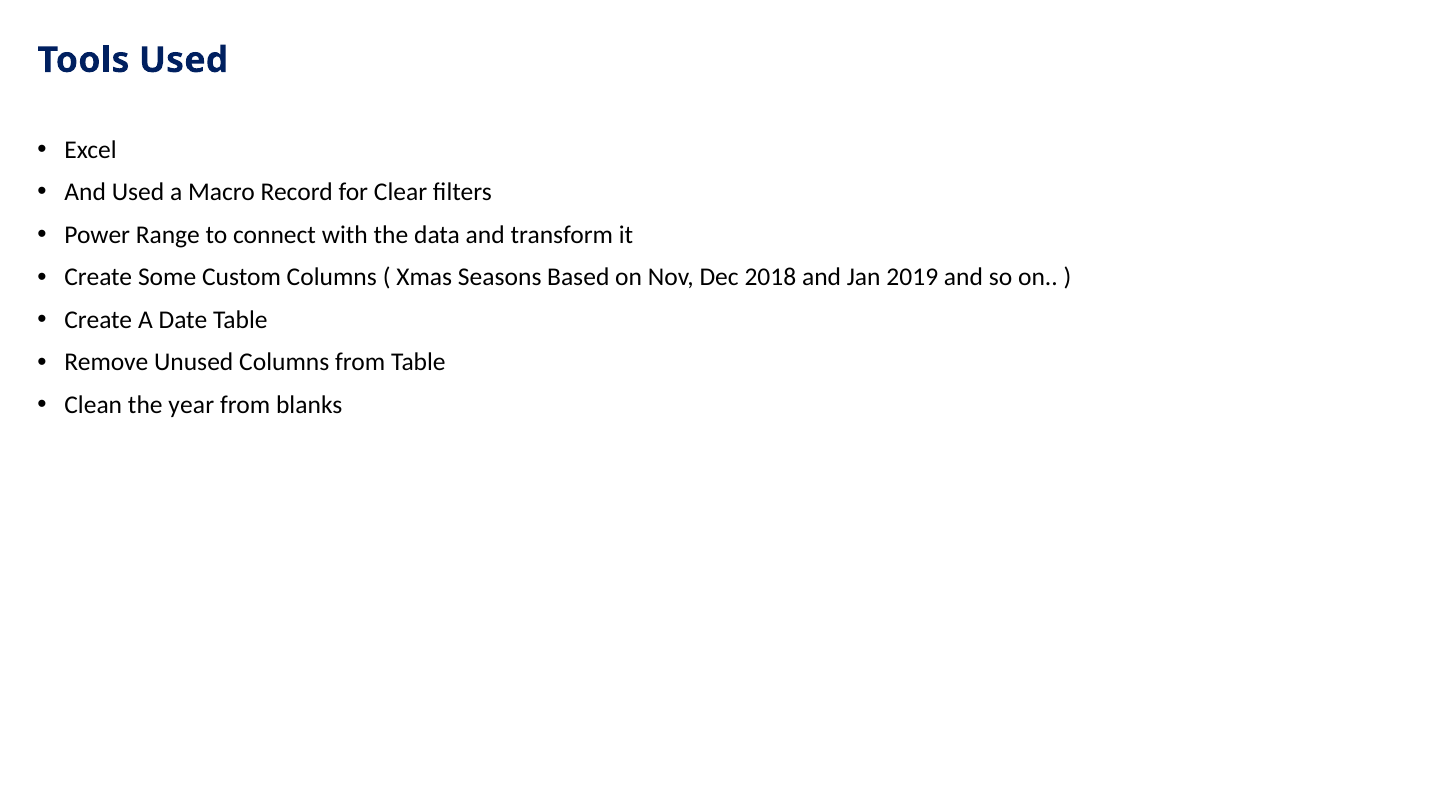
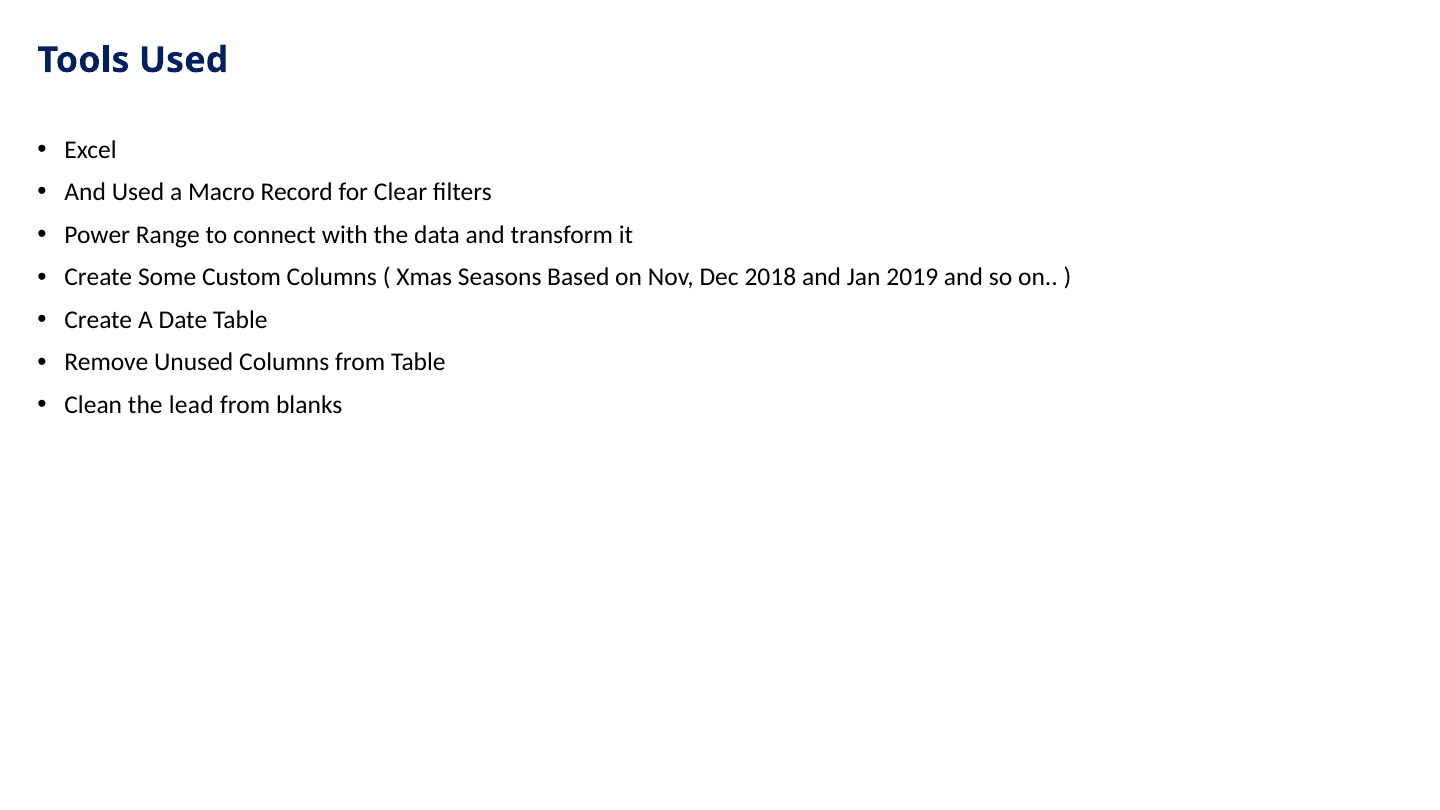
year: year -> lead
